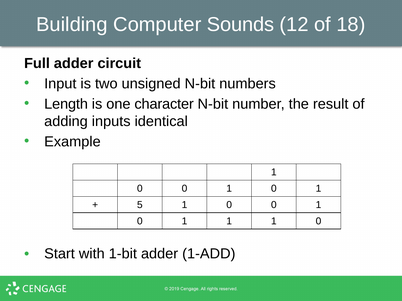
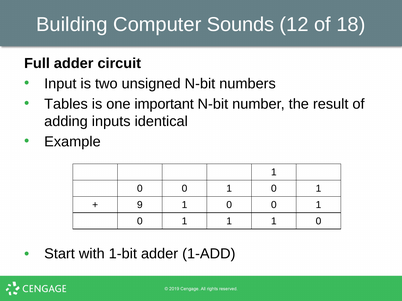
Length: Length -> Tables
character: character -> important
5: 5 -> 9
